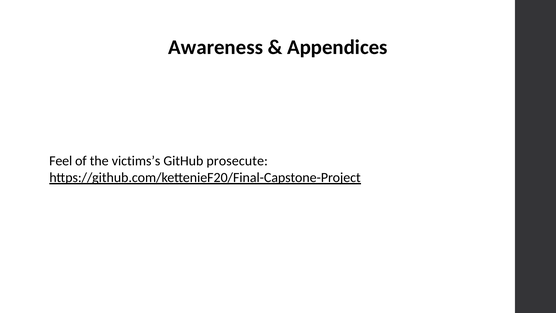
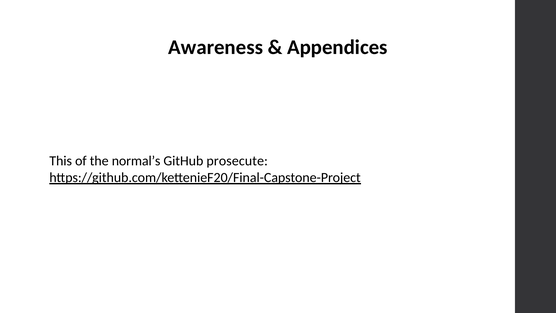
Feel: Feel -> This
victims’s: victims’s -> normal’s
